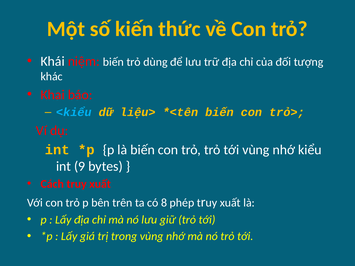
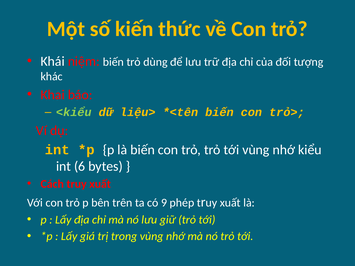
<kiểu colour: light blue -> light green
9: 9 -> 6
8: 8 -> 9
